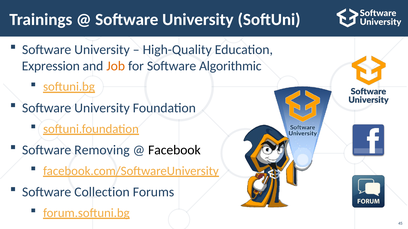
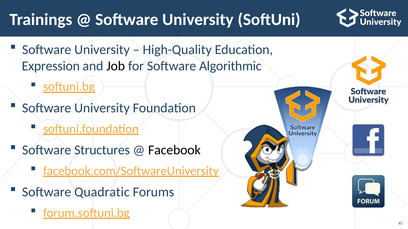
Job colour: orange -> black
Removing: Removing -> Structures
Collection: Collection -> Quadratic
